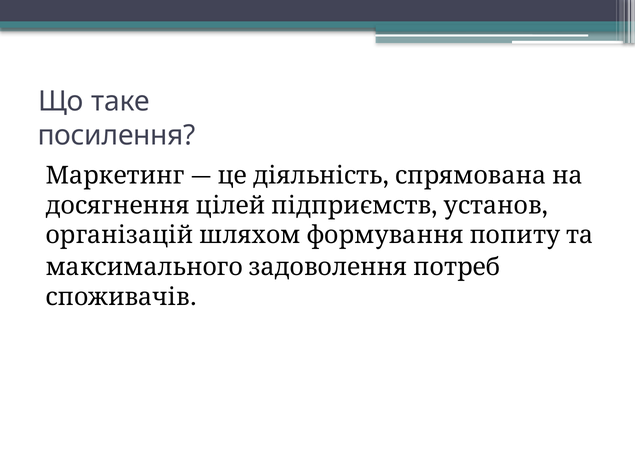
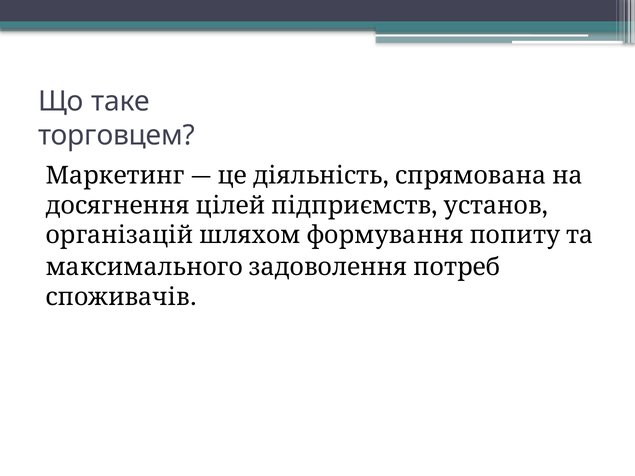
посилення: посилення -> торговцем
